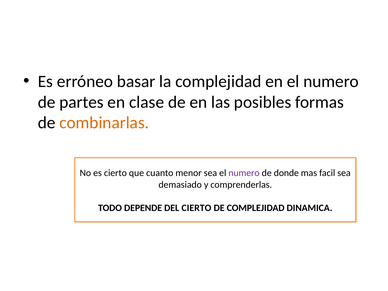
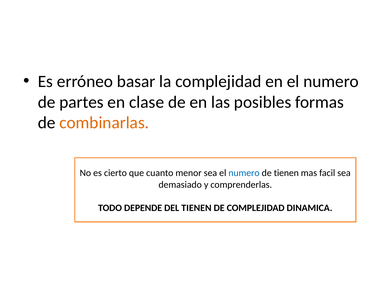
numero at (244, 173) colour: purple -> blue
de donde: donde -> tienen
DEL CIERTO: CIERTO -> TIENEN
